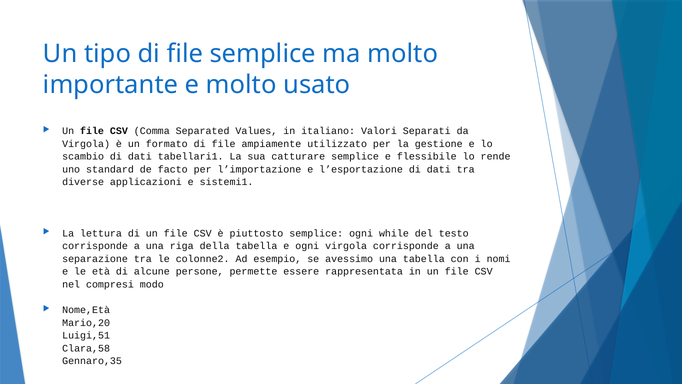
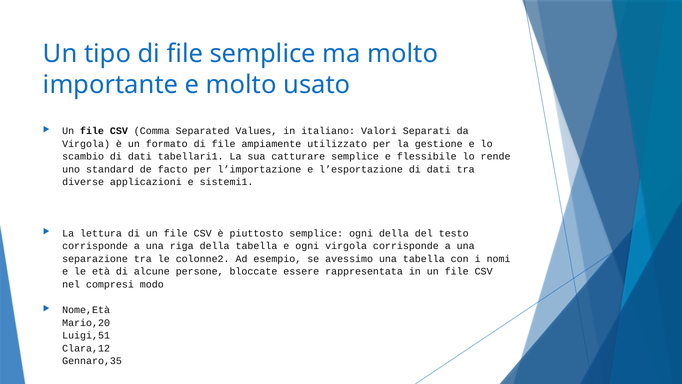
ogni while: while -> della
permette: permette -> bloccate
Clara,58: Clara,58 -> Clara,12
